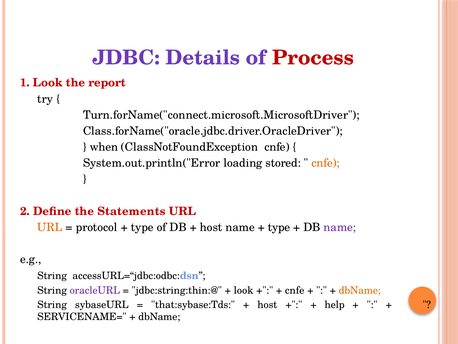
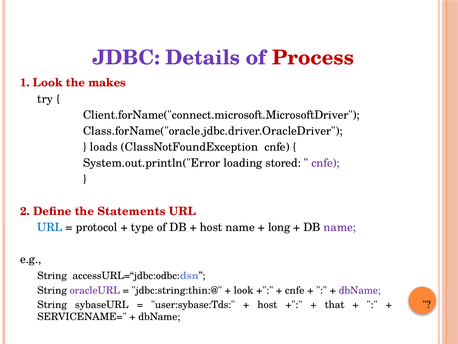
report: report -> makes
Turn.forName("connect.microsoft.MicrosoftDriver: Turn.forName("connect.microsoft.MicrosoftDriver -> Client.forName("connect.microsoft.MicrosoftDriver
when: when -> loads
cnfe at (326, 163) colour: orange -> purple
URL at (50, 227) colour: orange -> blue
type at (279, 227): type -> long
dbName at (360, 290) colour: orange -> purple
that:sybase:Tds: that:sybase:Tds -> user:sybase:Tds
help: help -> that
